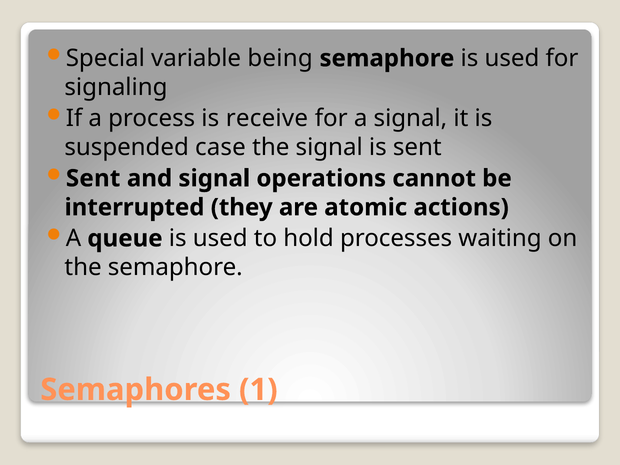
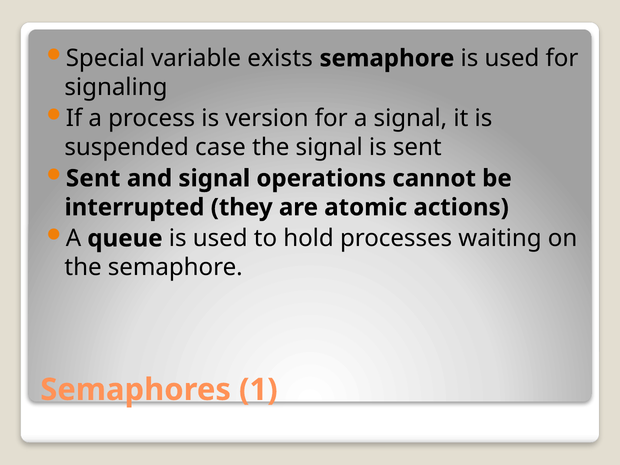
being: being -> exists
receive: receive -> version
